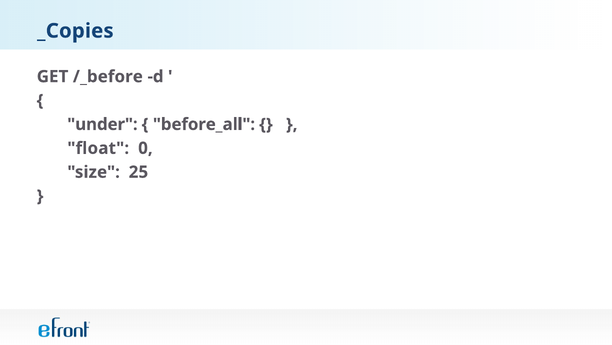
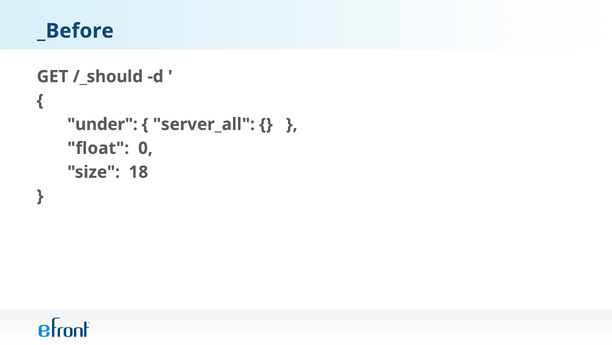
_Copies: _Copies -> _Before
/_before: /_before -> /_should
before_all: before_all -> server_all
25: 25 -> 18
